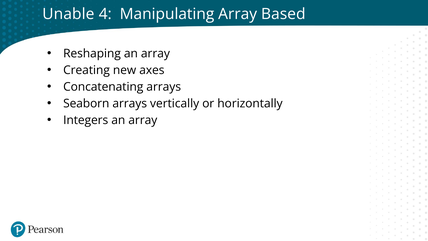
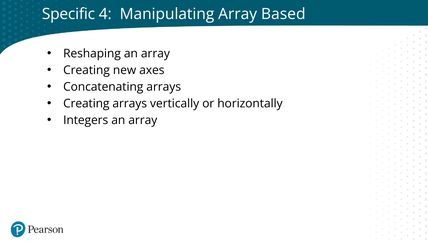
Unable: Unable -> Specific
Seaborn at (86, 103): Seaborn -> Creating
